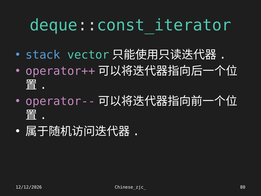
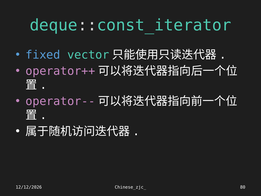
stack: stack -> fixed
